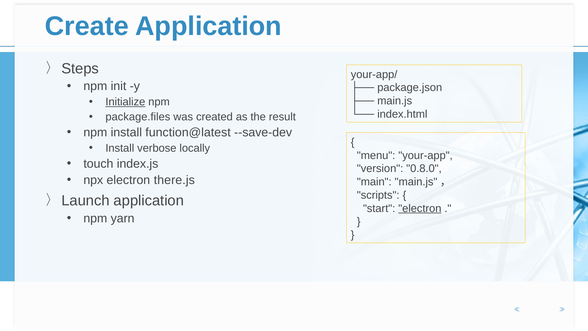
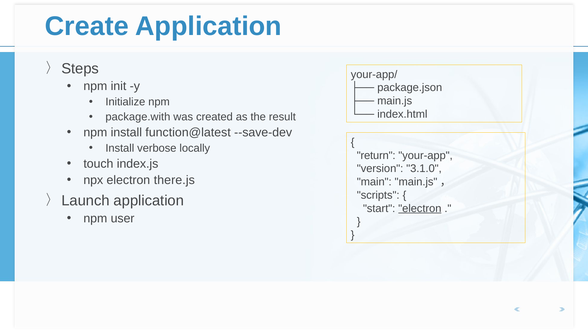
Initialize underline: present -> none
package.files: package.files -> package.with
menu: menu -> return
0.8.0: 0.8.0 -> 3.1.0
yarn: yarn -> user
